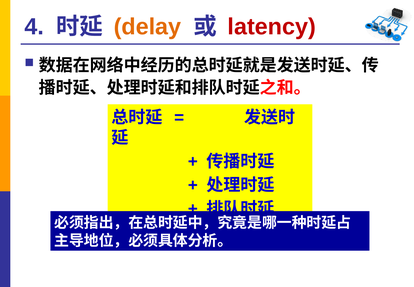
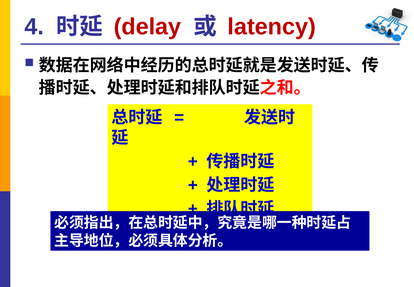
delay colour: orange -> red
